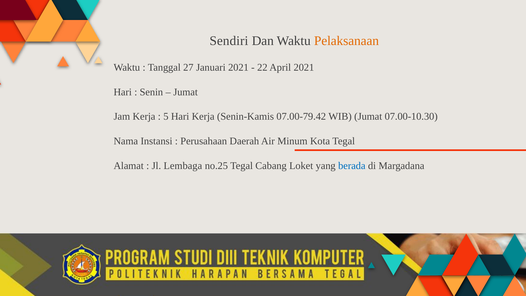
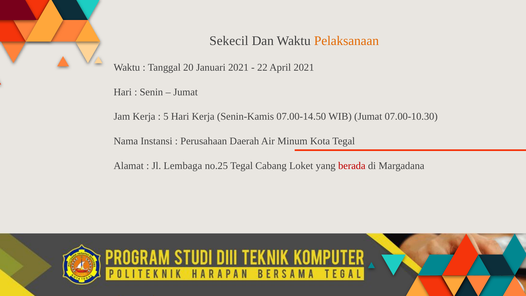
Sendiri: Sendiri -> Sekecil
27: 27 -> 20
07.00-79.42: 07.00-79.42 -> 07.00-14.50
berada colour: blue -> red
